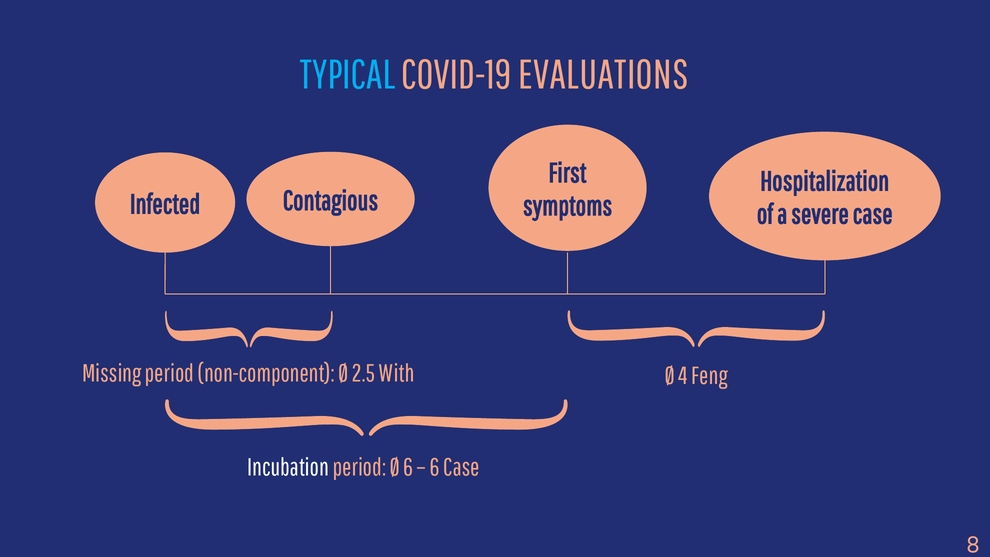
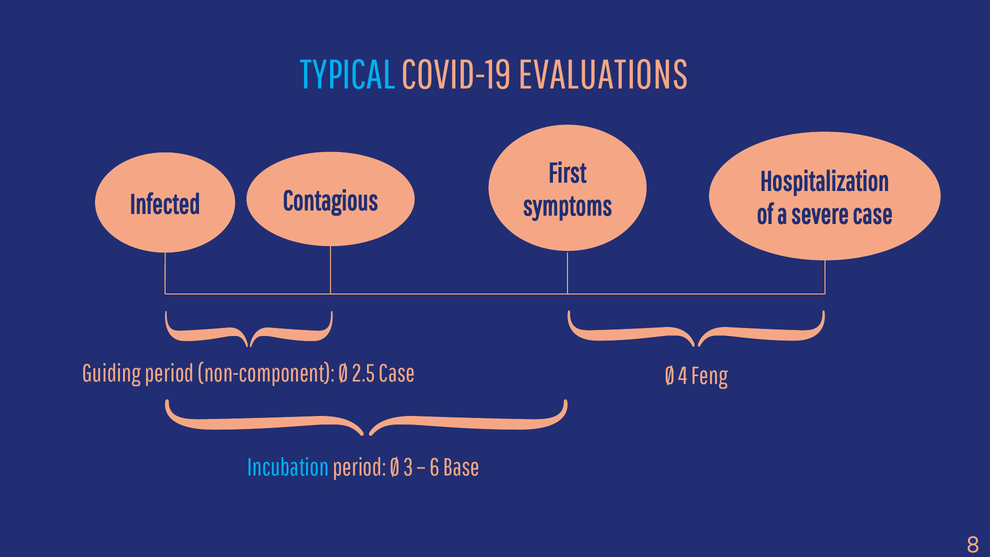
Missing: Missing -> Guiding
2.5 With: With -> Case
Incubation colour: white -> light blue
Ø 6: 6 -> 3
6 Case: Case -> Base
